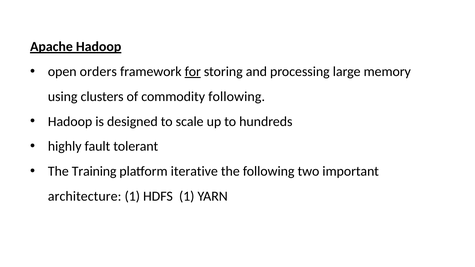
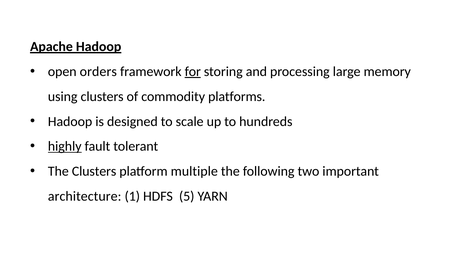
commodity following: following -> platforms
highly underline: none -> present
The Training: Training -> Clusters
iterative: iterative -> multiple
HDFS 1: 1 -> 5
